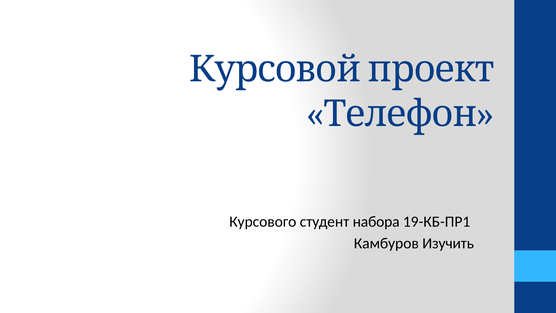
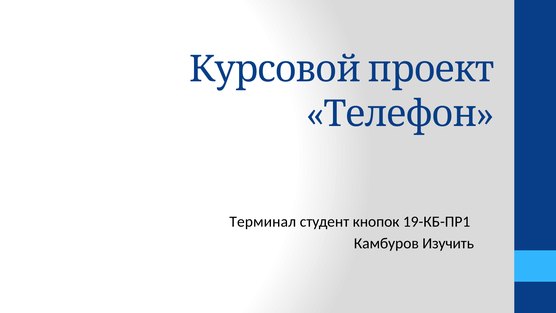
Курсового: Курсового -> Терминал
набора: набора -> кнопок
